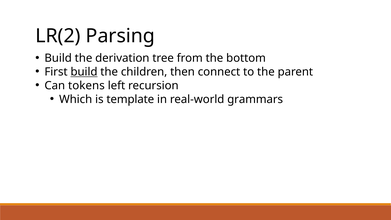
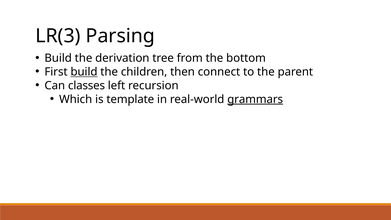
LR(2: LR(2 -> LR(3
tokens: tokens -> classes
grammars underline: none -> present
